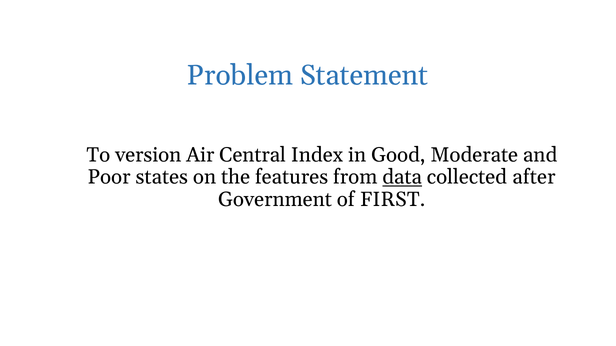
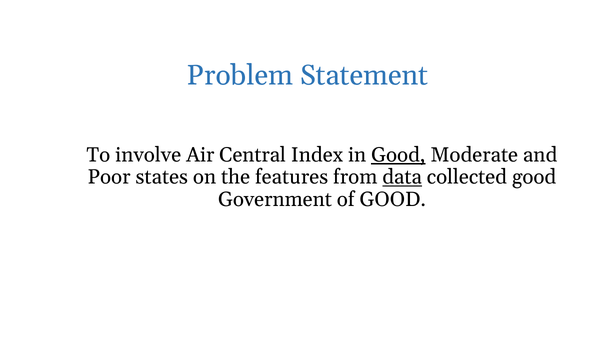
version: version -> involve
Good at (398, 155) underline: none -> present
collected after: after -> good
of FIRST: FIRST -> GOOD
